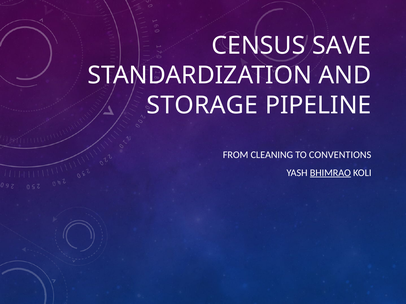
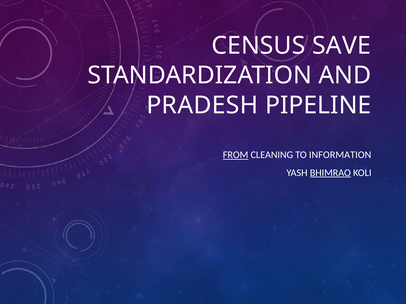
STORAGE: STORAGE -> PRADESH
FROM underline: none -> present
CONVENTIONS: CONVENTIONS -> INFORMATION
